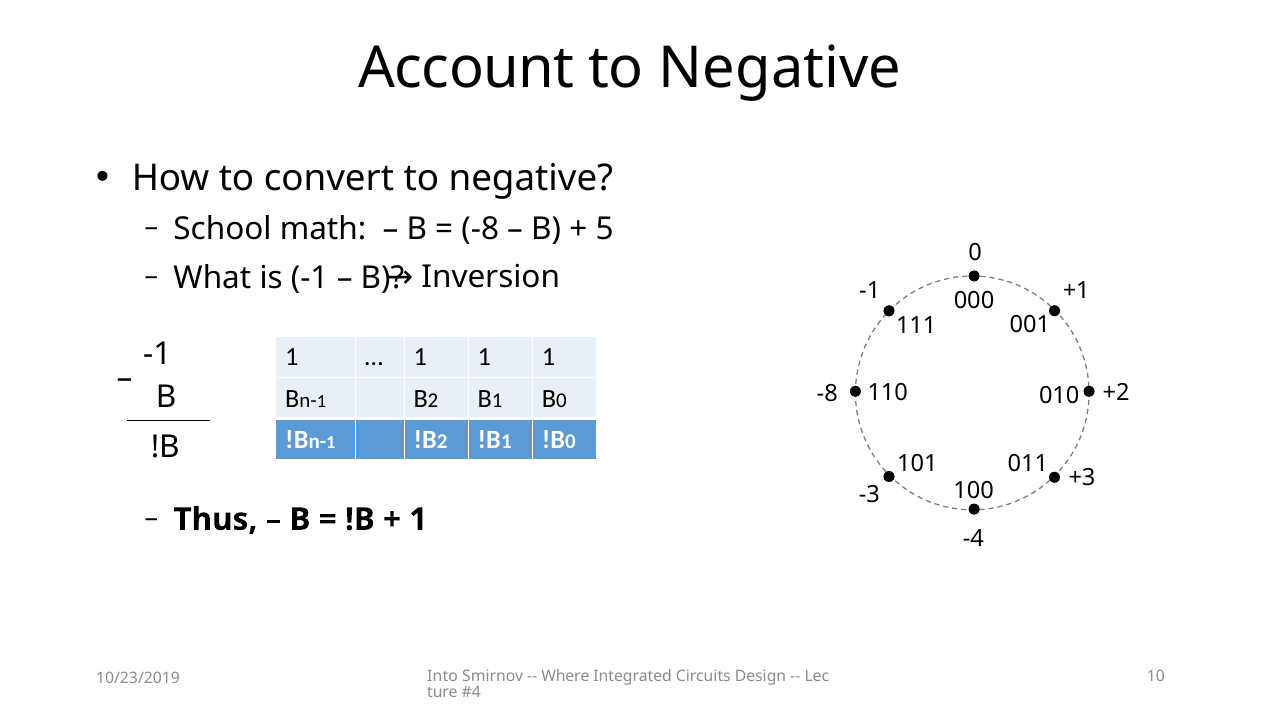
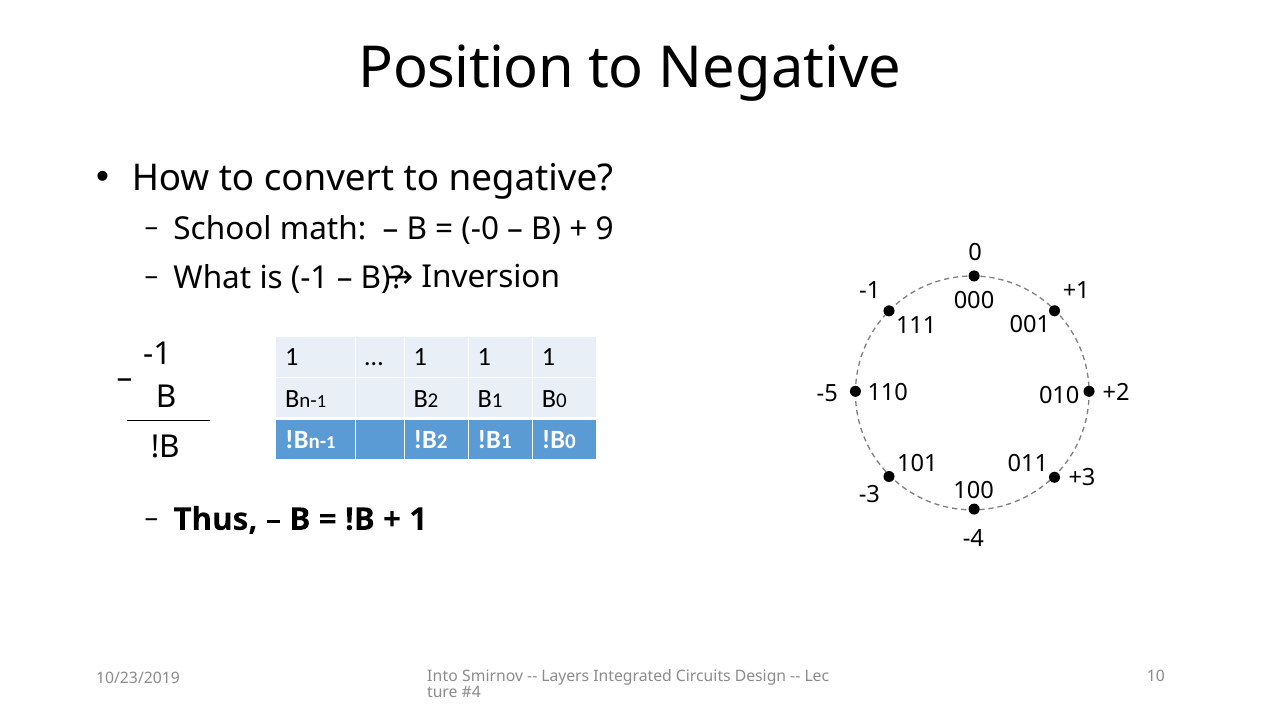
Account: Account -> Position
-8 at (480, 229): -8 -> -0
5: 5 -> 9
-8 at (827, 393): -8 -> -5
Where: Where -> Layers
